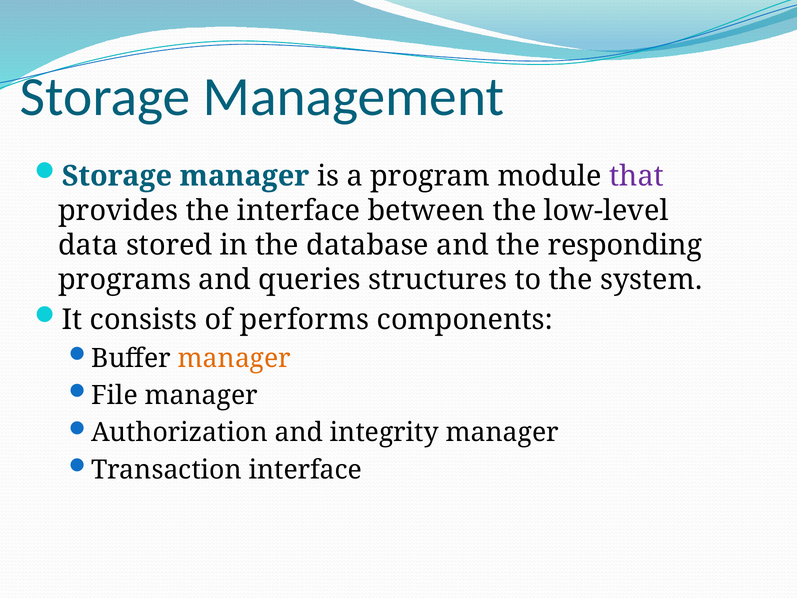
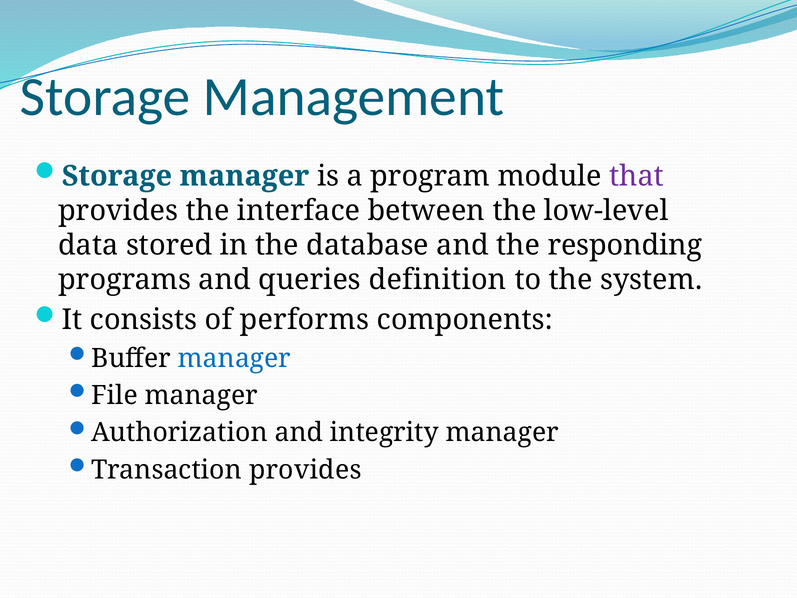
structures: structures -> definition
manager at (234, 358) colour: orange -> blue
Transaction interface: interface -> provides
